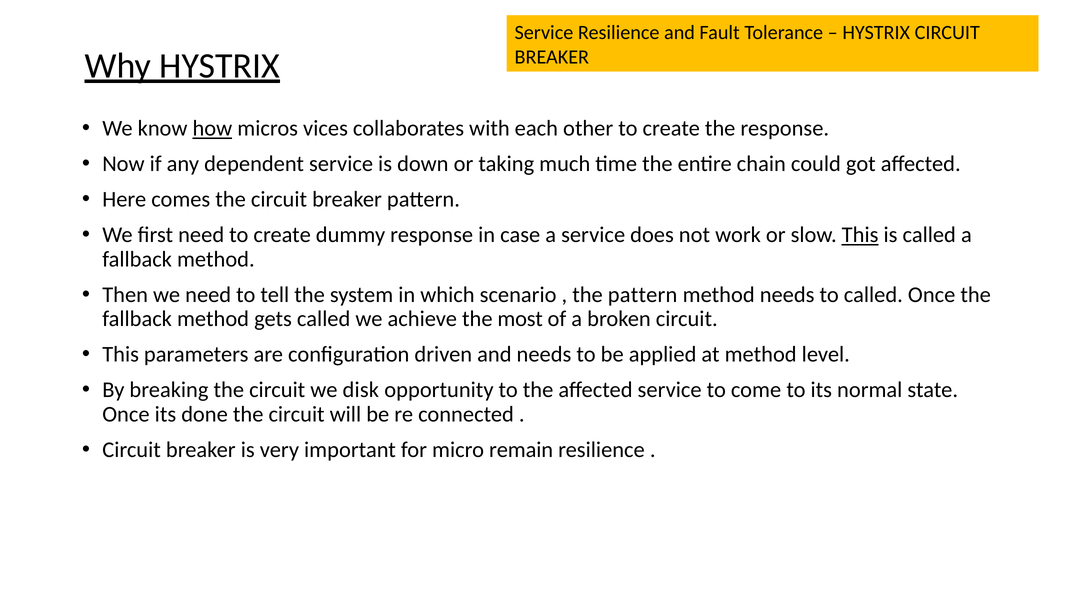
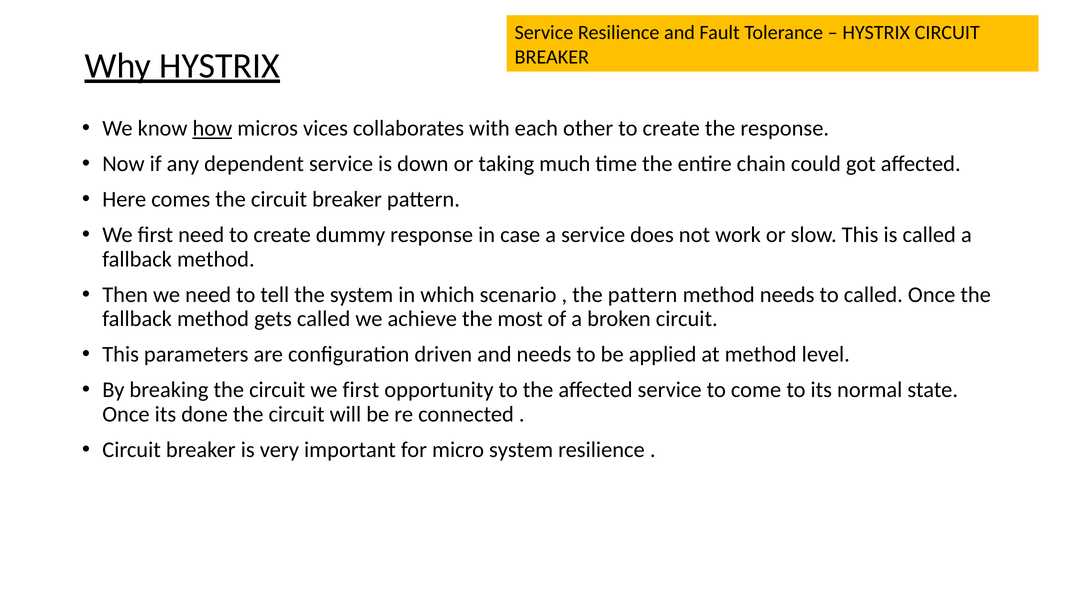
This at (860, 235) underline: present -> none
circuit we disk: disk -> first
micro remain: remain -> system
